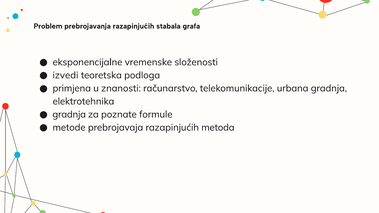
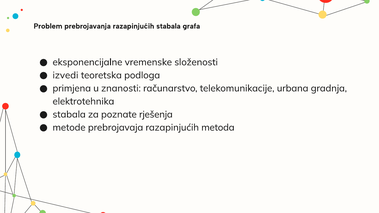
gradnja at (69, 115): gradnja -> stabala
formule: formule -> rješenja
